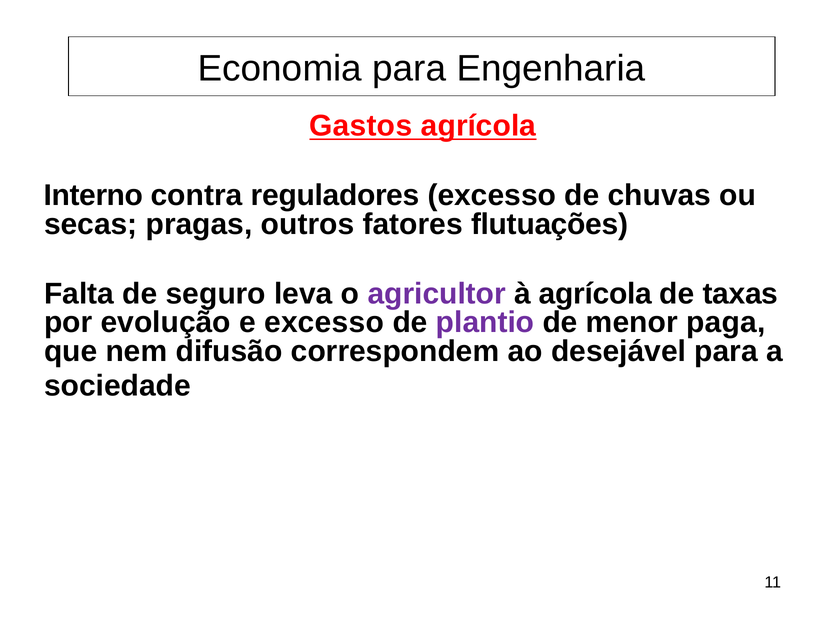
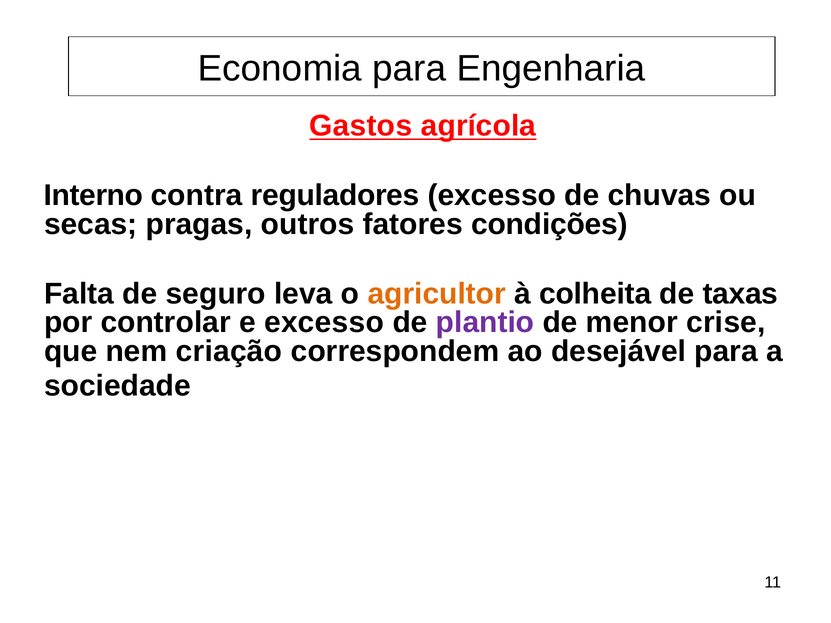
flutuações: flutuações -> condições
agricultor colour: purple -> orange
à agrícola: agrícola -> colheita
evolução: evolução -> controlar
paga: paga -> crise
difusão: difusão -> criação
